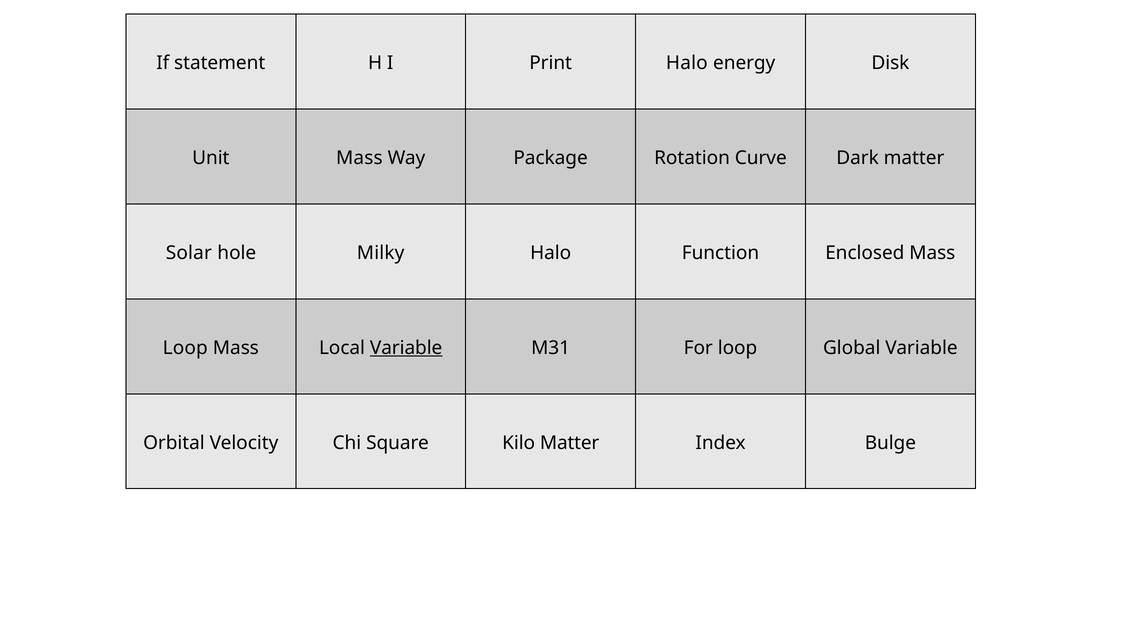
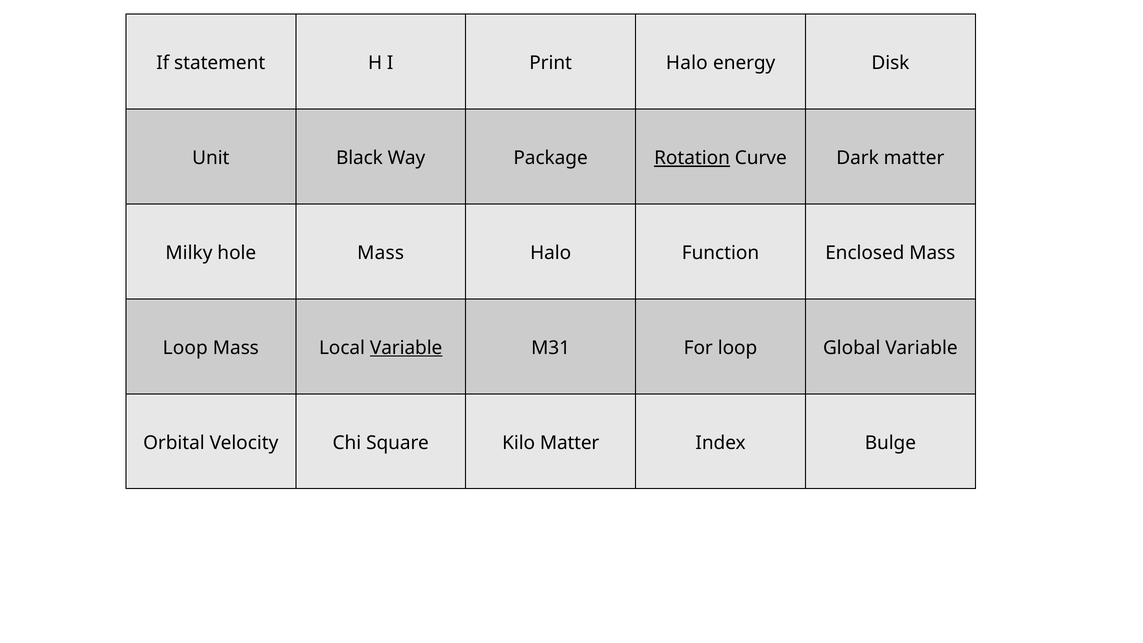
Unit Mass: Mass -> Black
Rotation underline: none -> present
Solar: Solar -> Milky
hole Milky: Milky -> Mass
